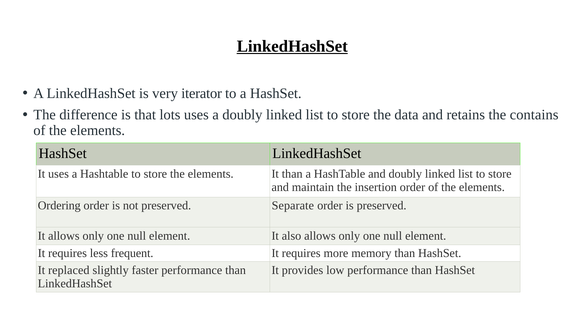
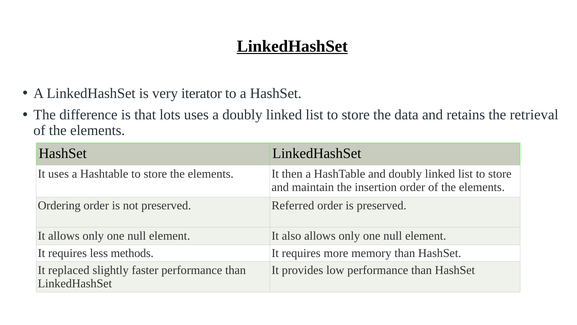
contains: contains -> retrieval
It than: than -> then
Separate: Separate -> Referred
frequent: frequent -> methods
